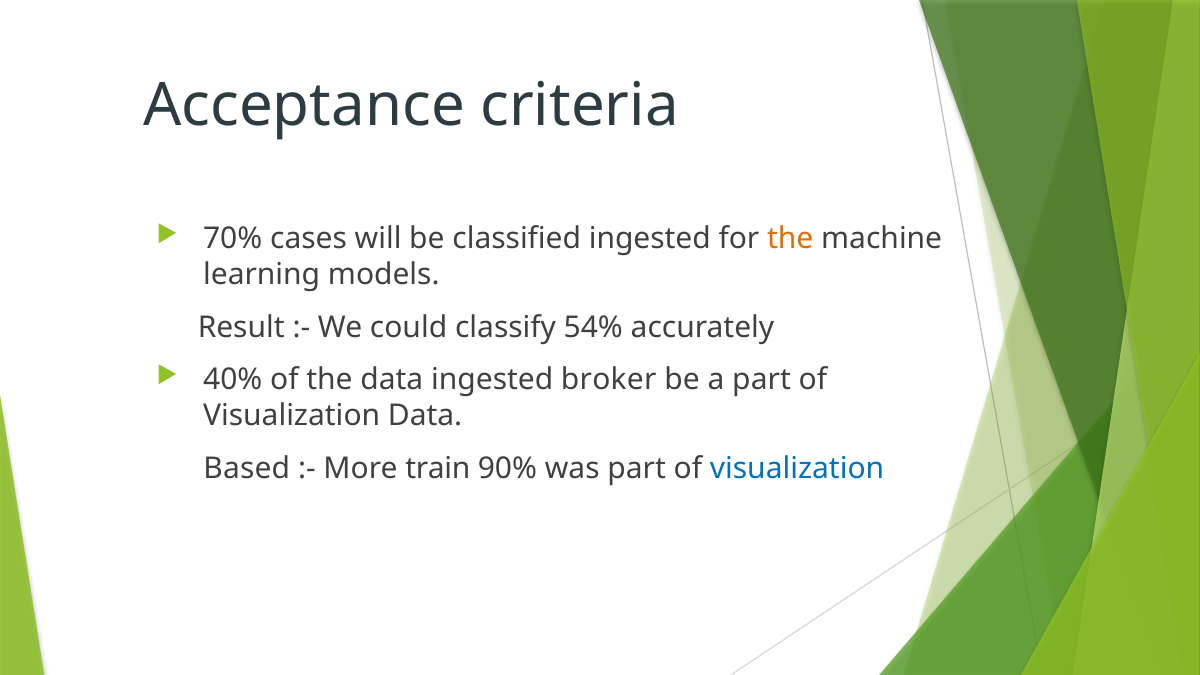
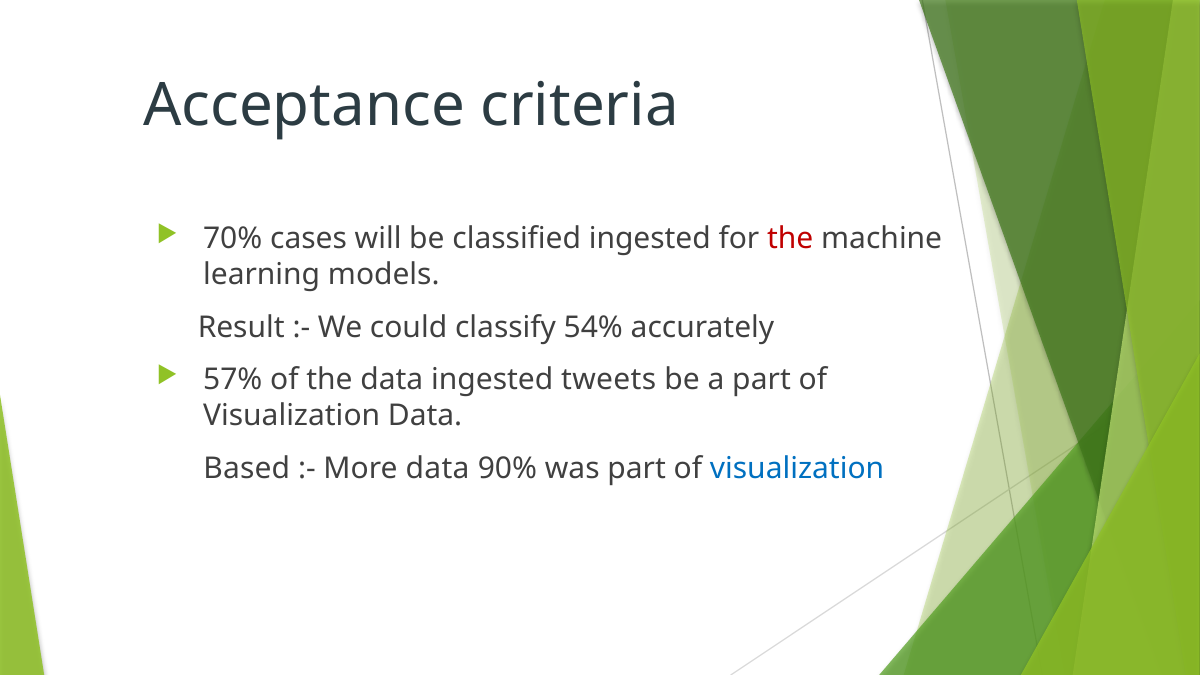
the at (790, 239) colour: orange -> red
40%: 40% -> 57%
broker: broker -> tweets
More train: train -> data
